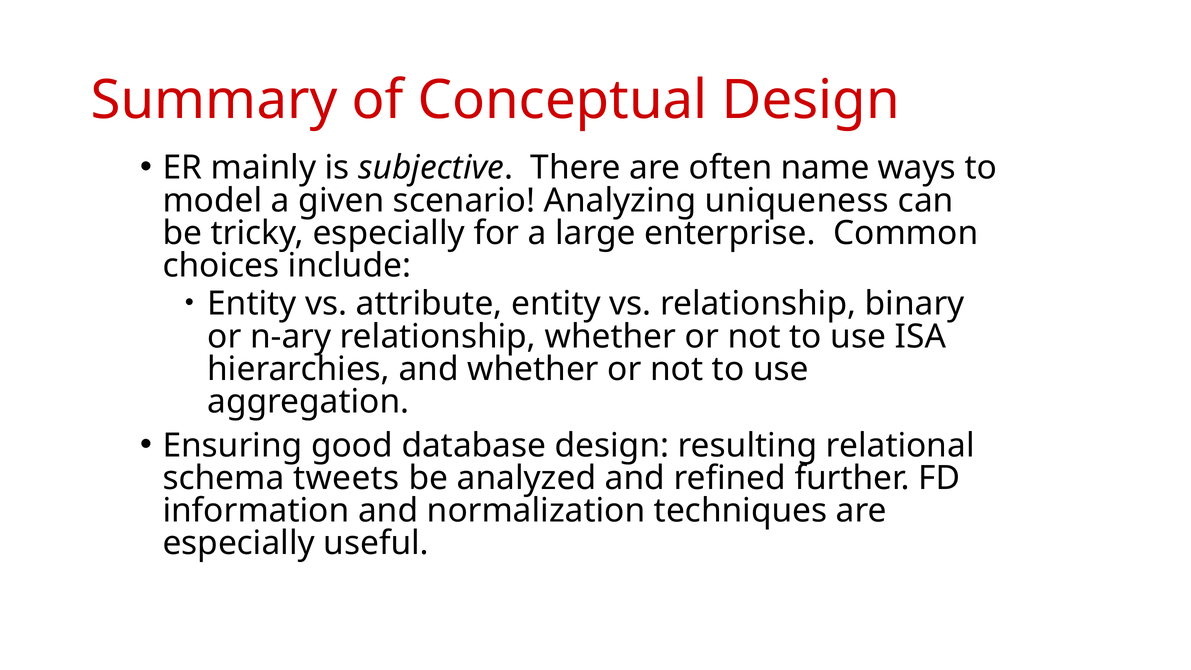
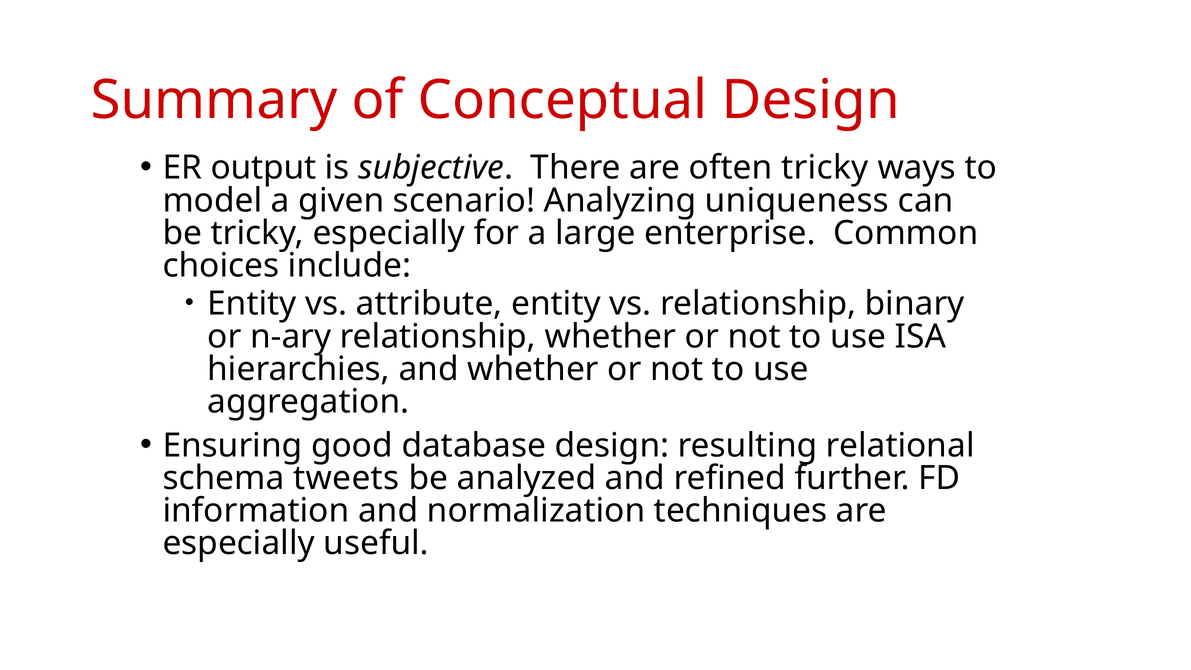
mainly: mainly -> output
often name: name -> tricky
